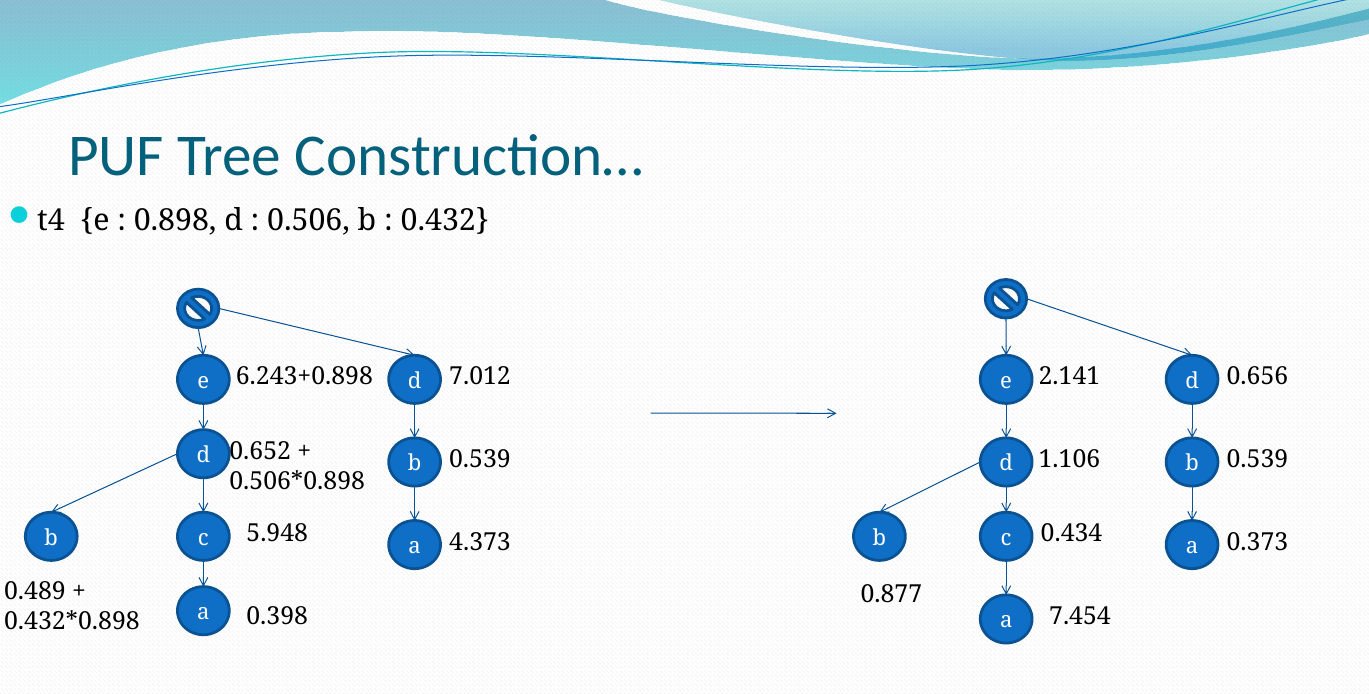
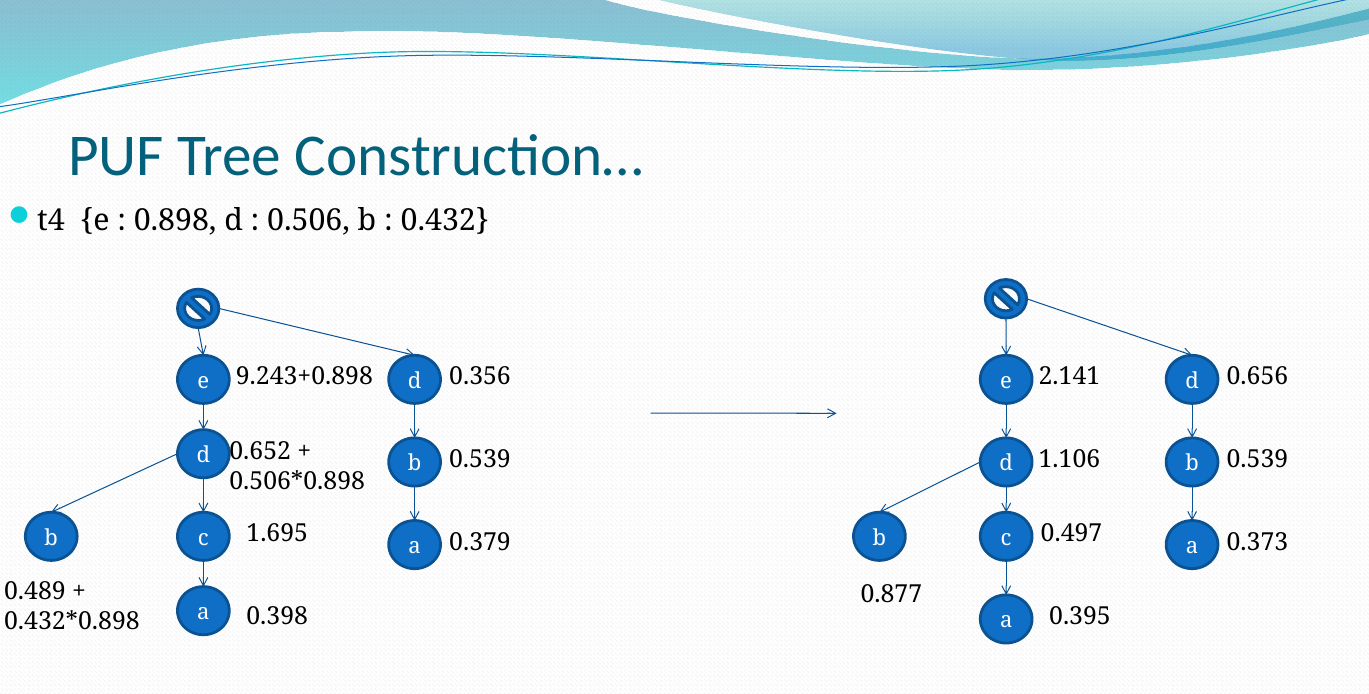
6.243+0.898: 6.243+0.898 -> 9.243+0.898
7.012: 7.012 -> 0.356
5.948: 5.948 -> 1.695
0.434: 0.434 -> 0.497
4.373: 4.373 -> 0.379
7.454: 7.454 -> 0.395
